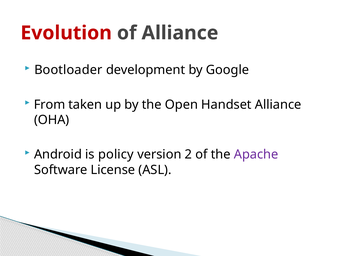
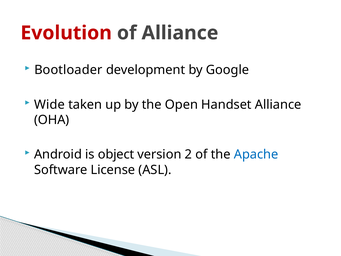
From: From -> Wide
policy: policy -> object
Apache colour: purple -> blue
